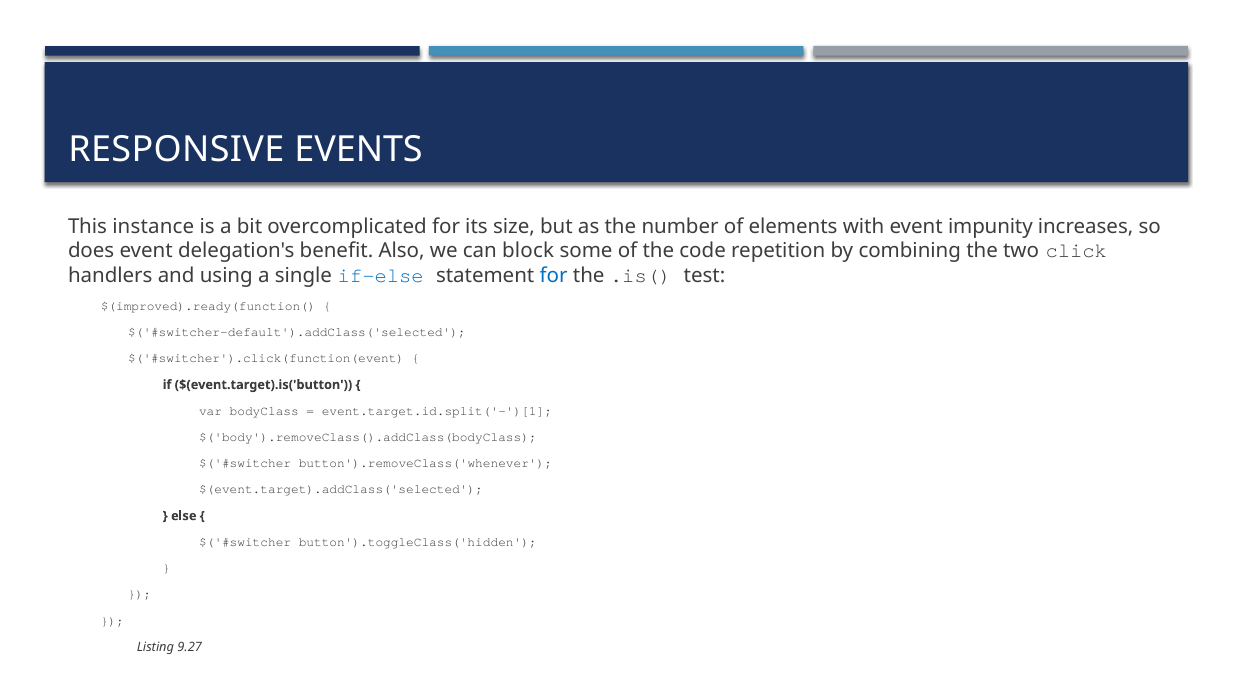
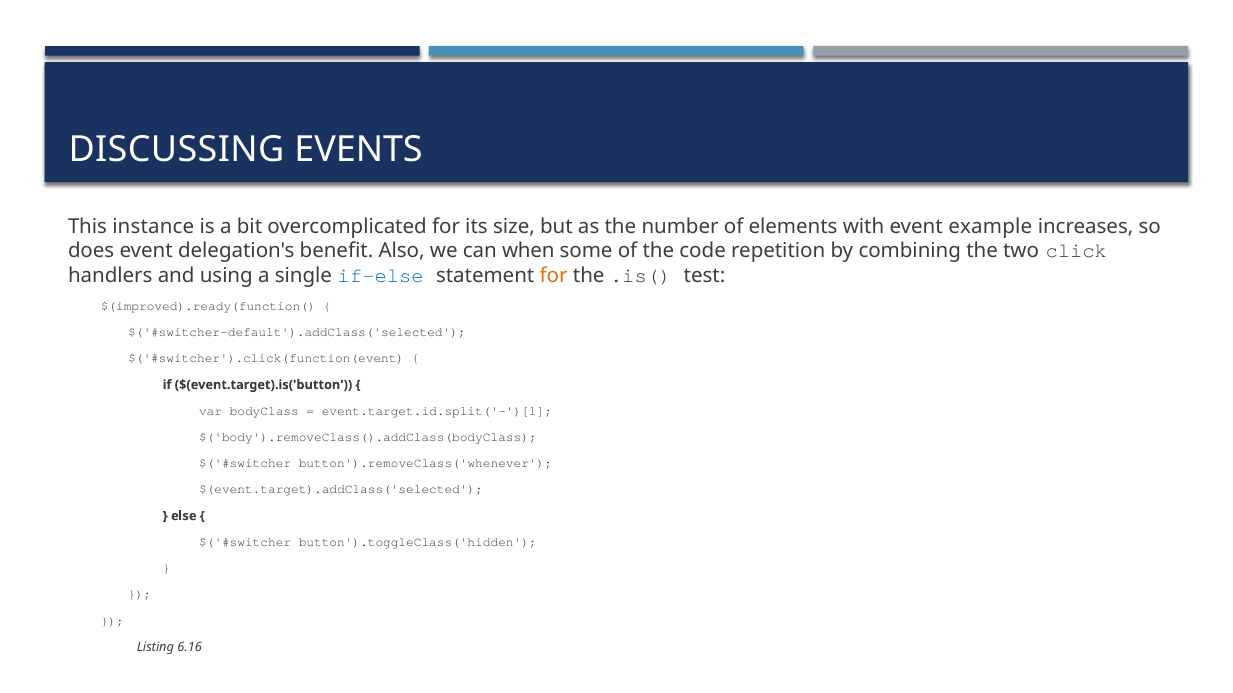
RESPONSIVE: RESPONSIVE -> DISCUSSING
impunity: impunity -> example
block: block -> when
for at (554, 276) colour: blue -> orange
9.27: 9.27 -> 6.16
